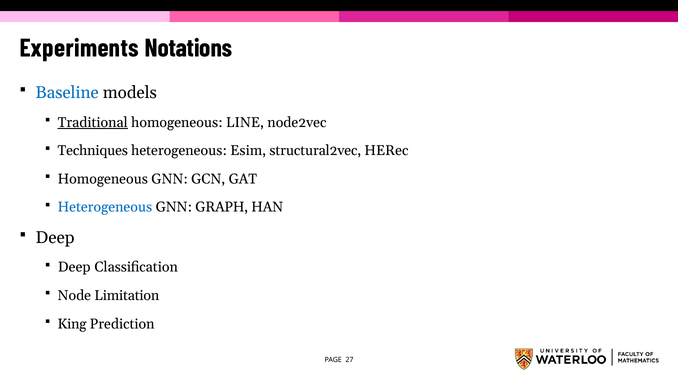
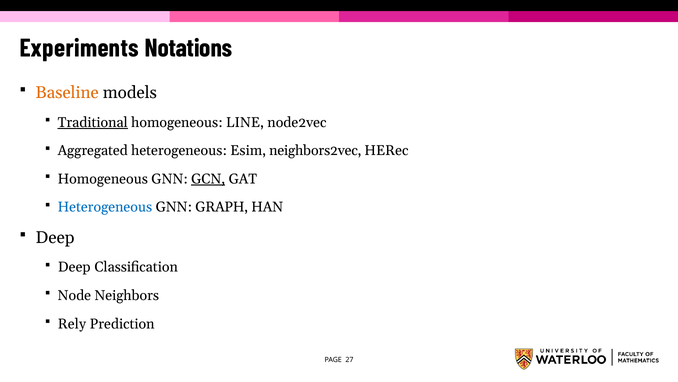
Baseline colour: blue -> orange
Techniques: Techniques -> Aggregated
structural2vec: structural2vec -> neighbors2vec
GCN underline: none -> present
Limitation: Limitation -> Neighbors
King: King -> Rely
